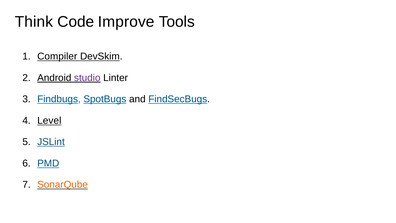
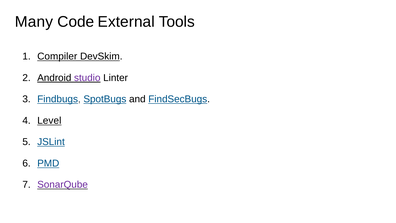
Think: Think -> Many
Improve: Improve -> External
SonarQube colour: orange -> purple
